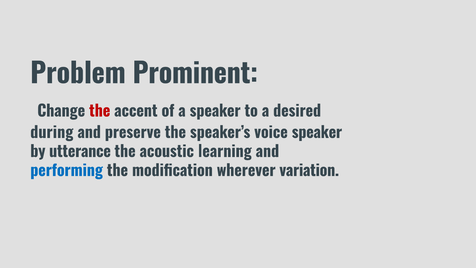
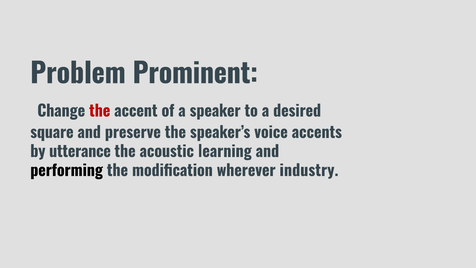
during: during -> square
voice speaker: speaker -> accents
performing colour: blue -> black
variation: variation -> industry
